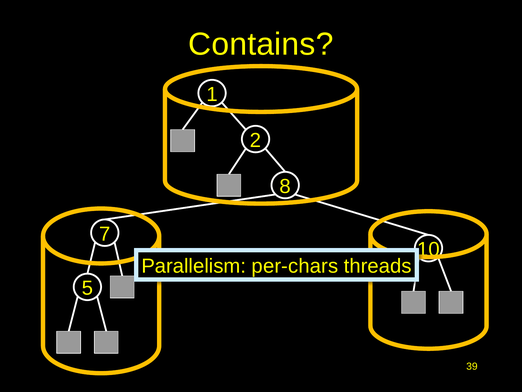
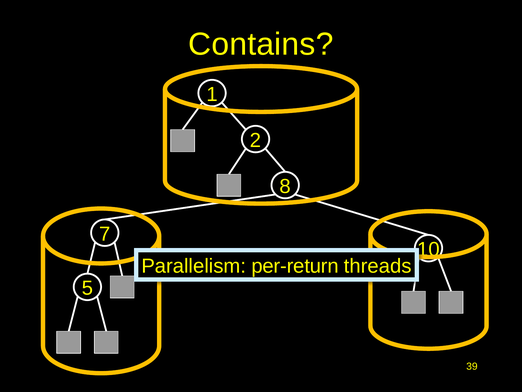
per-chars: per-chars -> per-return
